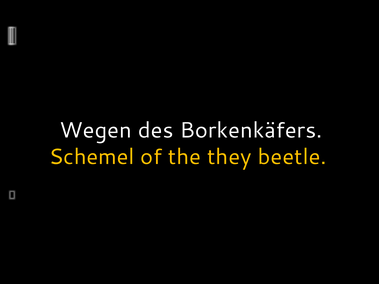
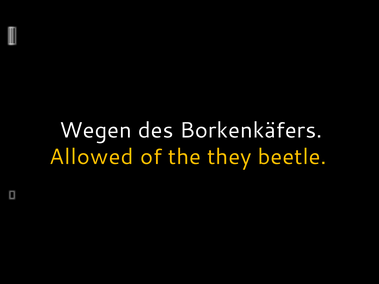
Schemel: Schemel -> Allowed
